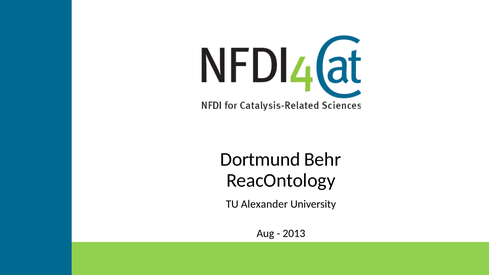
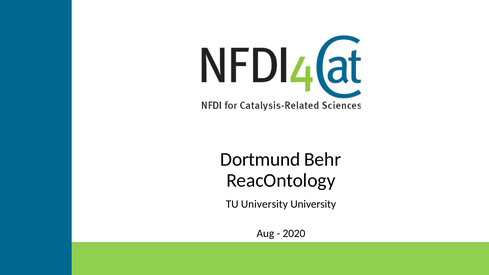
TU Alexander: Alexander -> University
2013: 2013 -> 2020
